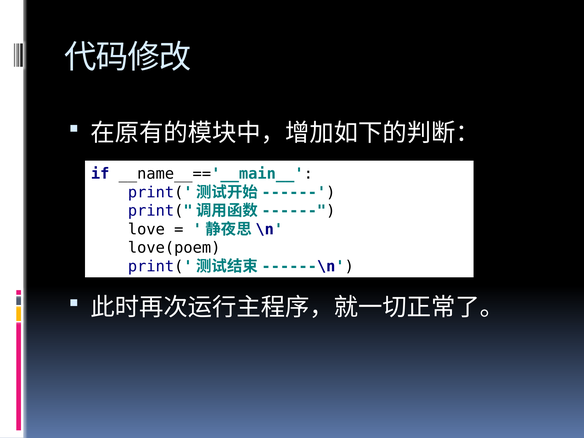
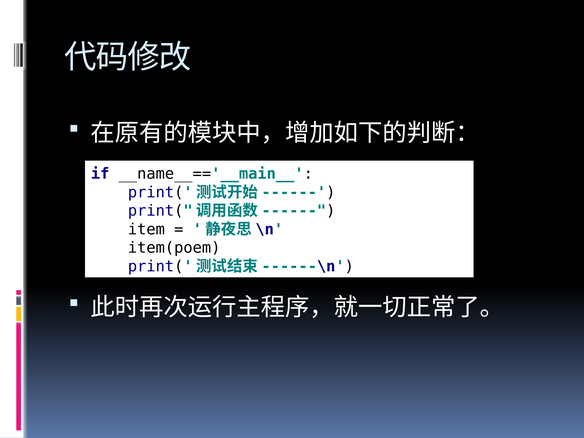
love: love -> item
love(poem: love(poem -> item(poem
